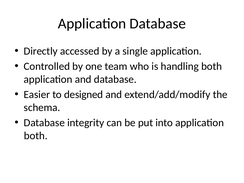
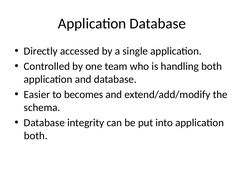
designed: designed -> becomes
